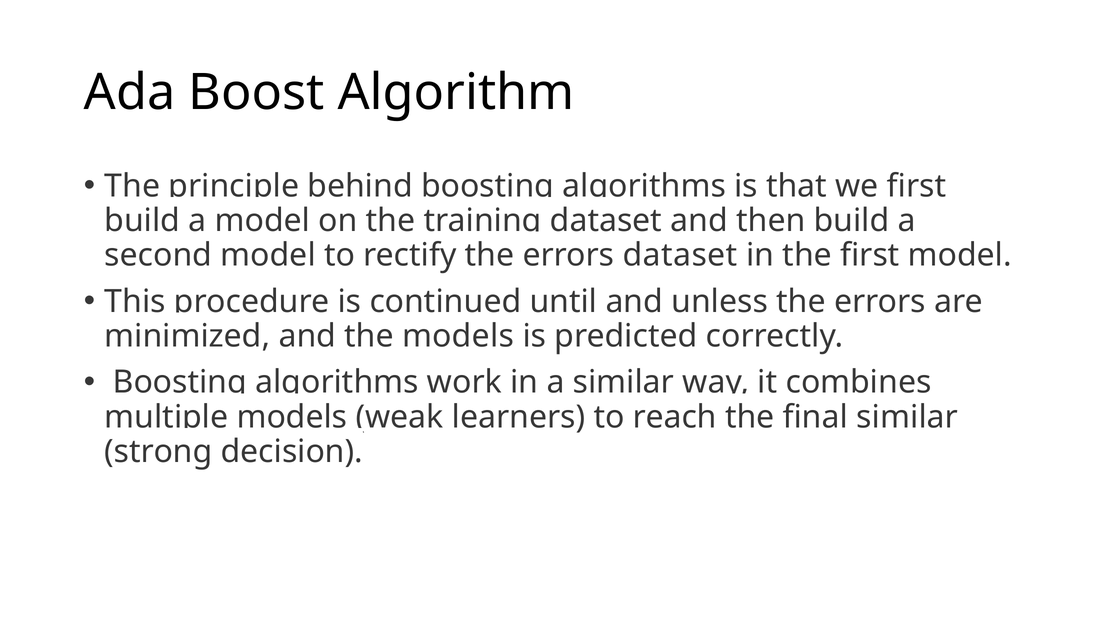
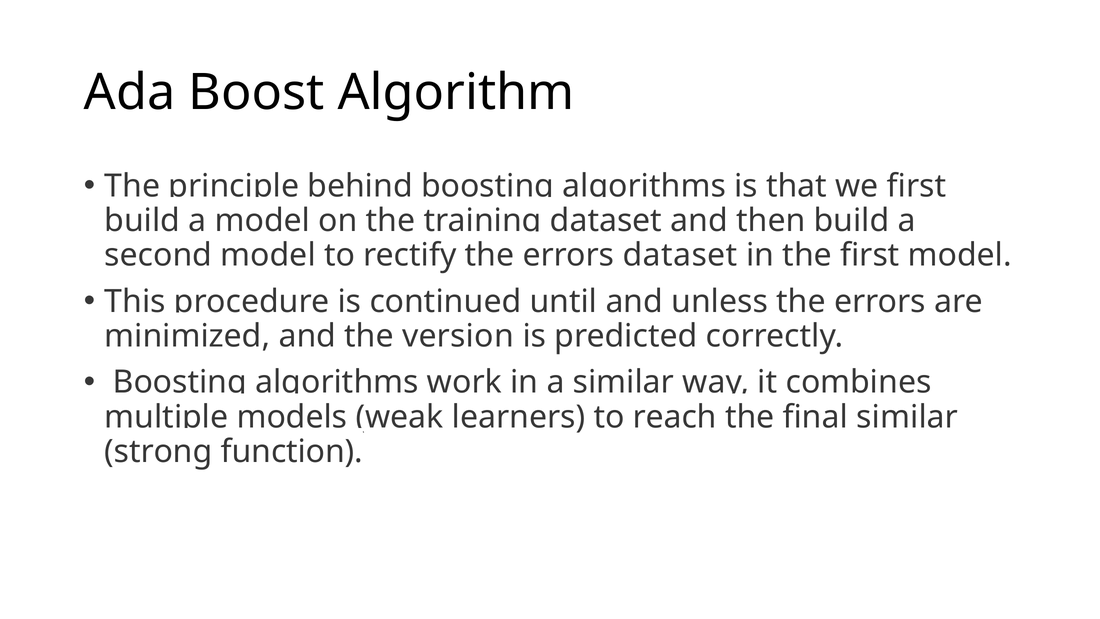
the models: models -> version
decision: decision -> function
